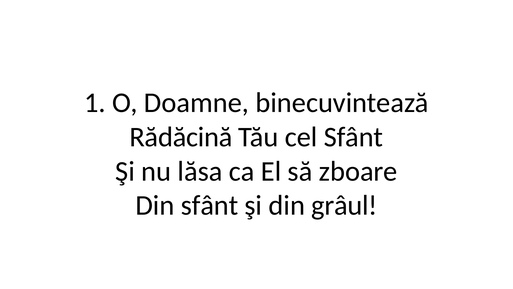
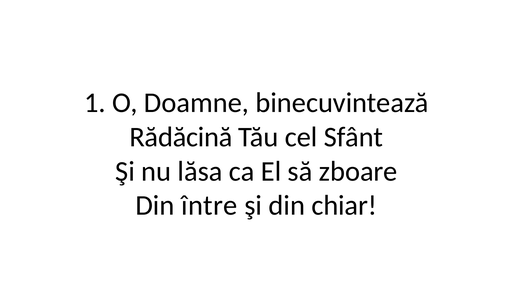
Din sfânt: sfânt -> între
grâul: grâul -> chiar
